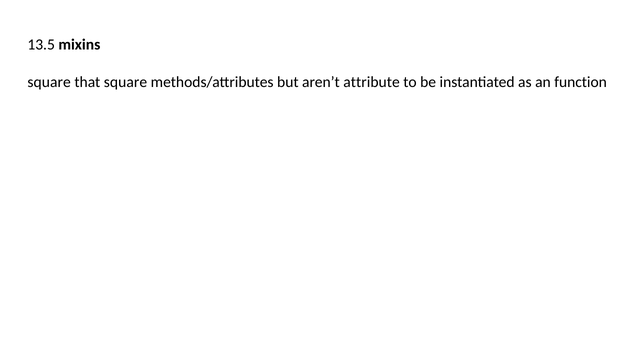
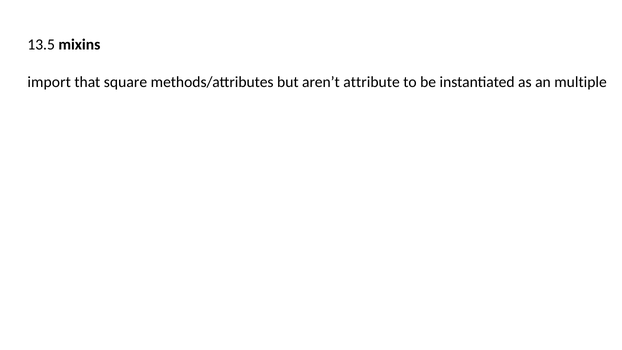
square at (49, 82): square -> import
function: function -> multiple
